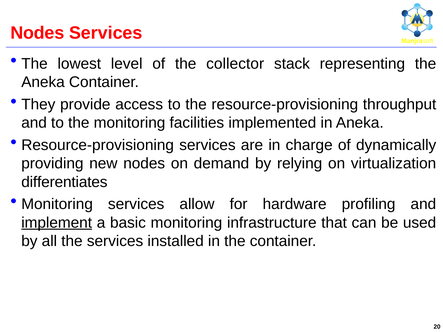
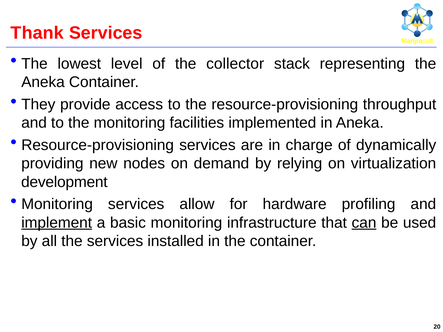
Nodes at (37, 33): Nodes -> Thank
differentiates: differentiates -> development
can underline: none -> present
